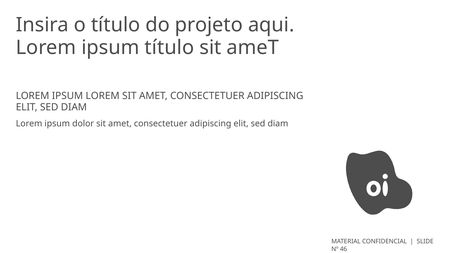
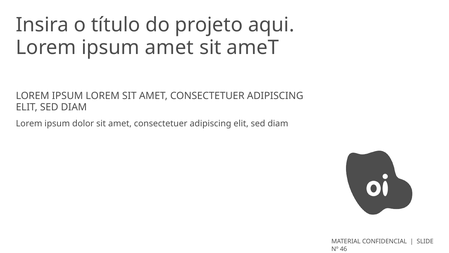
ipsum título: título -> amet
